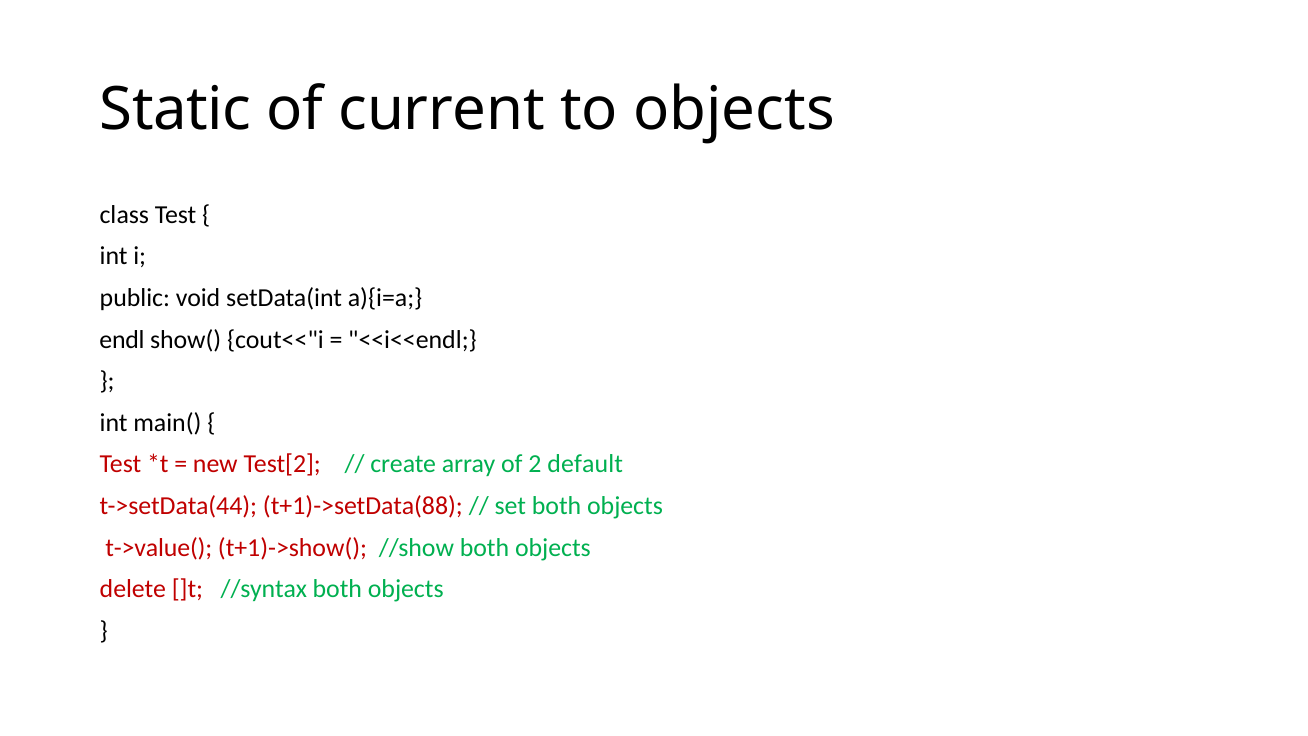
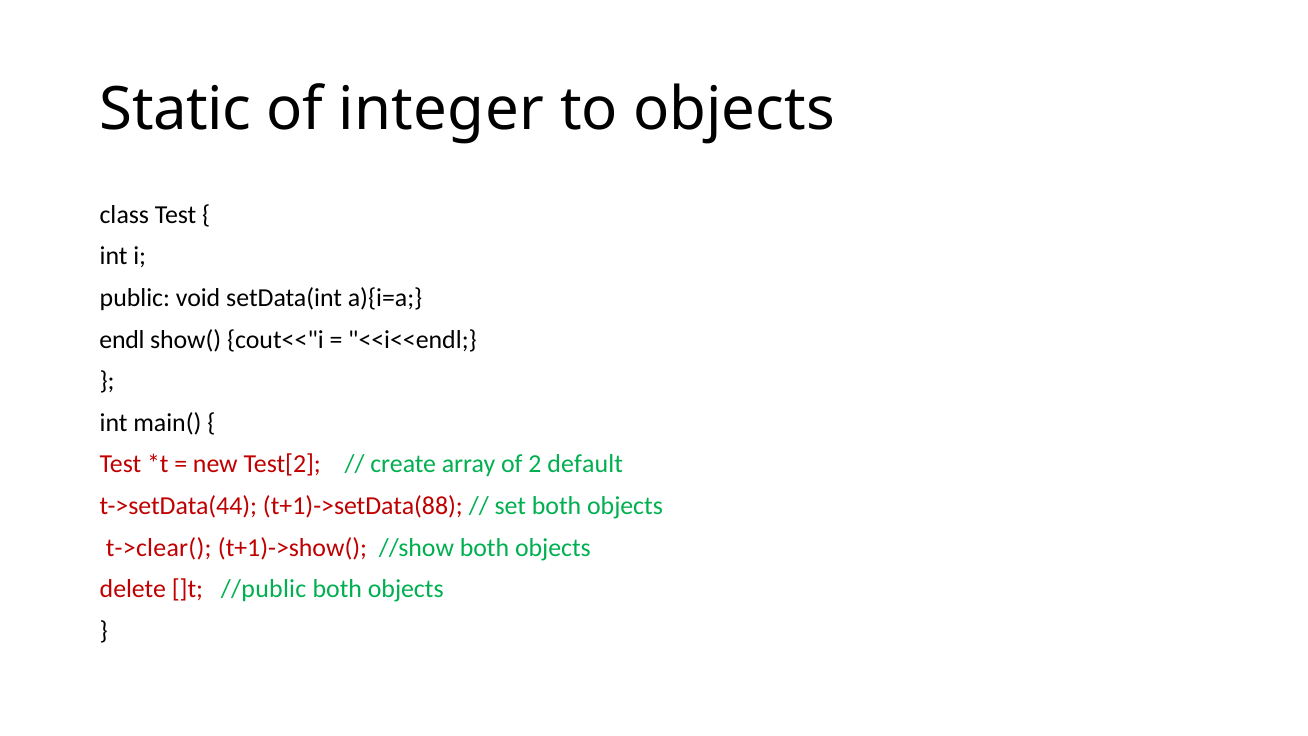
current: current -> integer
t->value(: t->value( -> t->clear(
//syntax: //syntax -> //public
